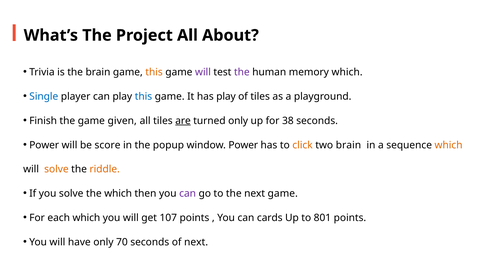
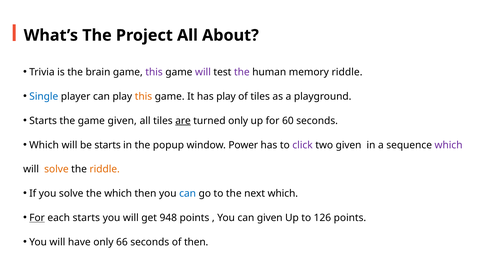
this at (154, 72) colour: orange -> purple
memory which: which -> riddle
this at (143, 96) colour: blue -> orange
Finish at (43, 121): Finish -> Starts
38: 38 -> 60
Power at (44, 145): Power -> Which
be score: score -> starts
click colour: orange -> purple
two brain: brain -> given
which at (449, 145) colour: orange -> purple
can at (188, 193) colour: purple -> blue
next game: game -> which
For at (37, 218) underline: none -> present
each which: which -> starts
107: 107 -> 948
can cards: cards -> given
801: 801 -> 126
70: 70 -> 66
of next: next -> then
